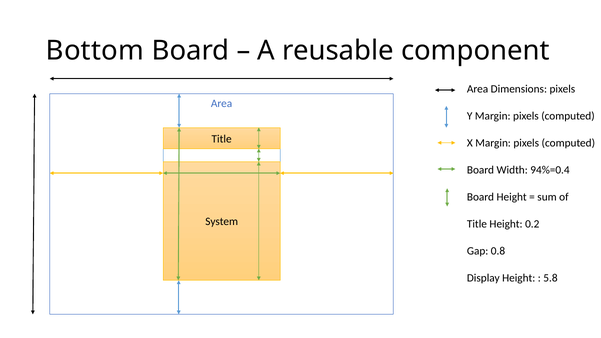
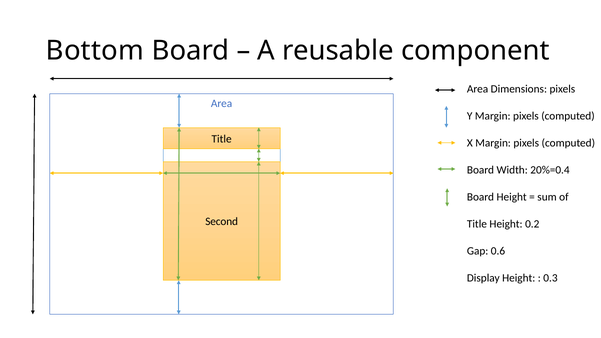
94%=0.4: 94%=0.4 -> 20%=0.4
System: System -> Second
0.8: 0.8 -> 0.6
5.8: 5.8 -> 0.3
